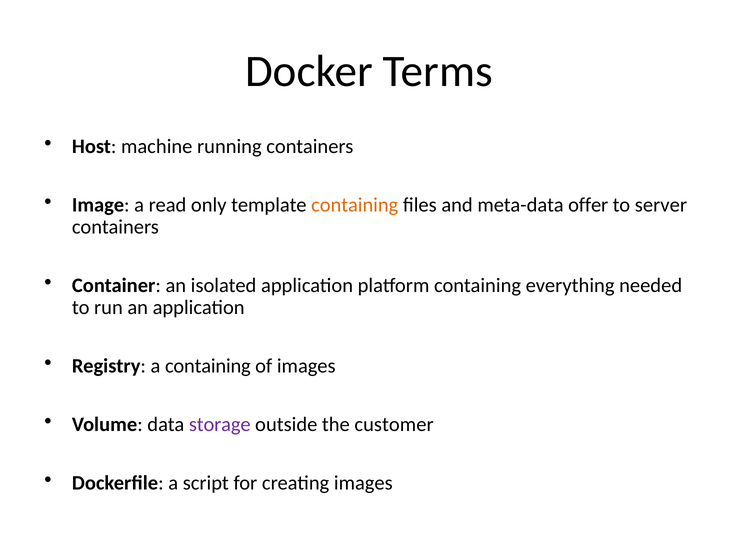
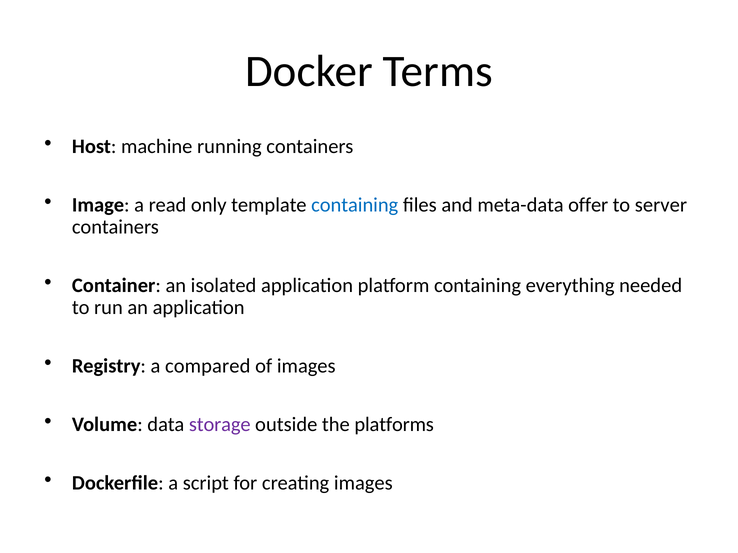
containing at (355, 205) colour: orange -> blue
a containing: containing -> compared
customer: customer -> platforms
